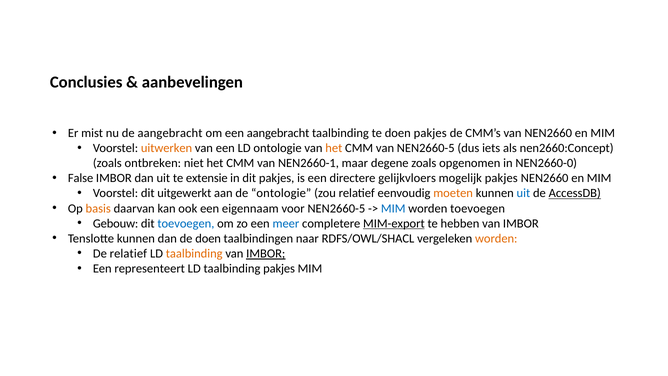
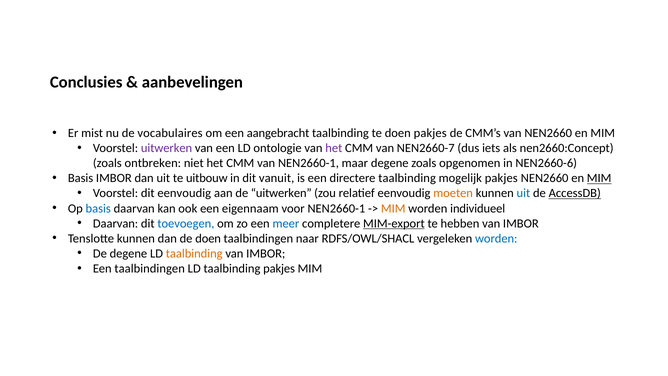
de aangebracht: aangebracht -> vocabulaires
uitwerken at (167, 148) colour: orange -> purple
het at (334, 148) colour: orange -> purple
van NEN2660-5: NEN2660-5 -> NEN2660-7
NEN2660-0: NEN2660-0 -> NEN2660-6
False at (81, 178): False -> Basis
extensie: extensie -> uitbouw
dit pakjes: pakjes -> vanuit
directere gelijkvloers: gelijkvloers -> taalbinding
MIM at (599, 178) underline: none -> present
dit uitgewerkt: uitgewerkt -> eenvoudig
de ontologie: ontologie -> uitwerken
basis at (98, 208) colour: orange -> blue
voor NEN2660-5: NEN2660-5 -> NEN2660-1
MIM at (393, 208) colour: blue -> orange
worden toevoegen: toevoegen -> individueel
Gebouw at (116, 223): Gebouw -> Daarvan
worden at (496, 238) colour: orange -> blue
De relatief: relatief -> degene
IMBOR at (266, 253) underline: present -> none
Een representeert: representeert -> taalbindingen
